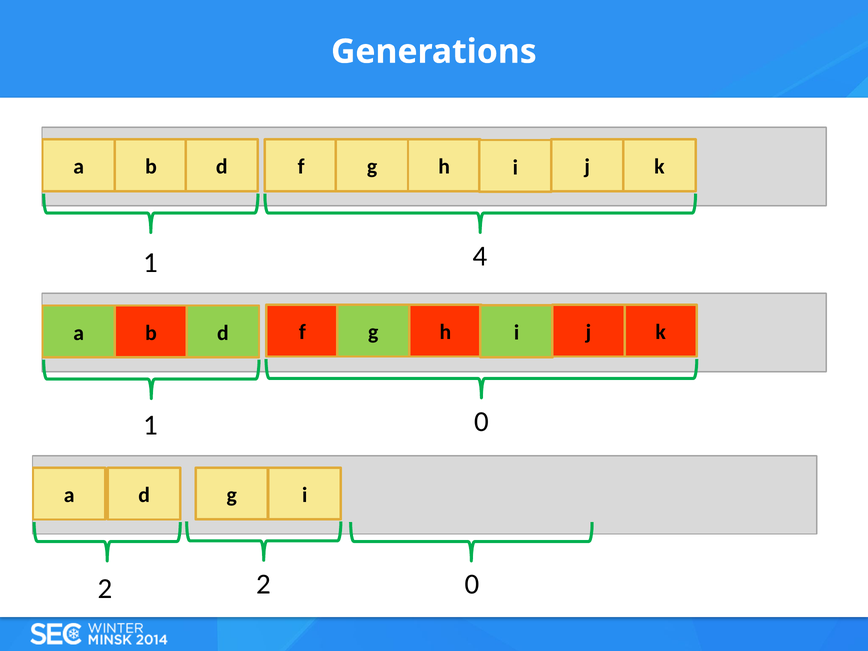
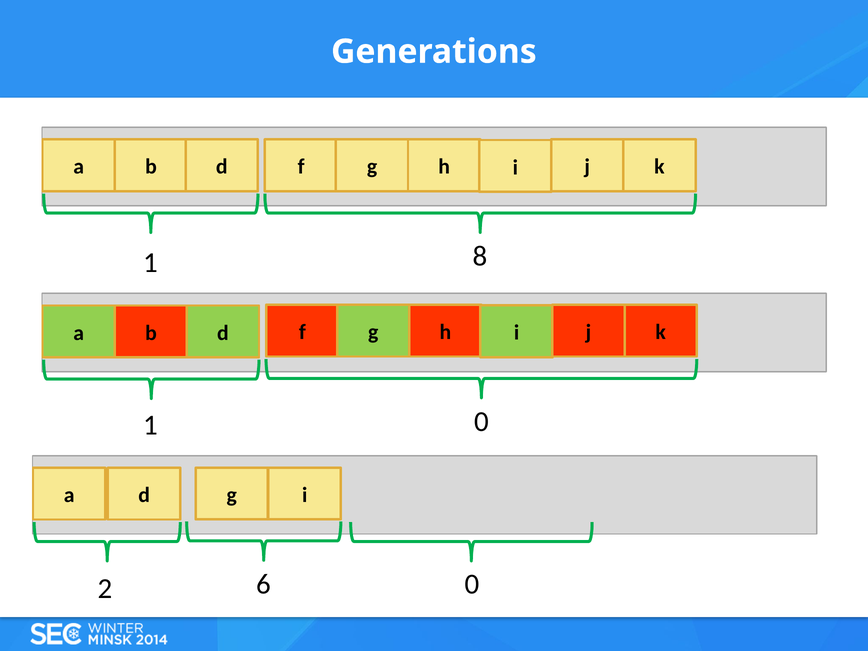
4: 4 -> 8
2 2: 2 -> 6
